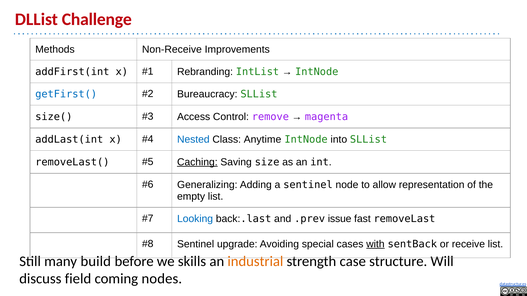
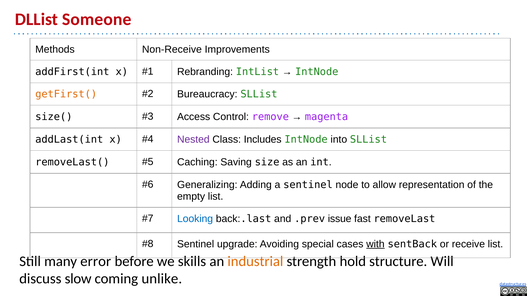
Challenge: Challenge -> Someone
getFirst( colour: blue -> orange
Nested colour: blue -> purple
Anytime: Anytime -> Includes
Caching underline: present -> none
build: build -> error
case: case -> hold
field: field -> slow
nodes: nodes -> unlike
